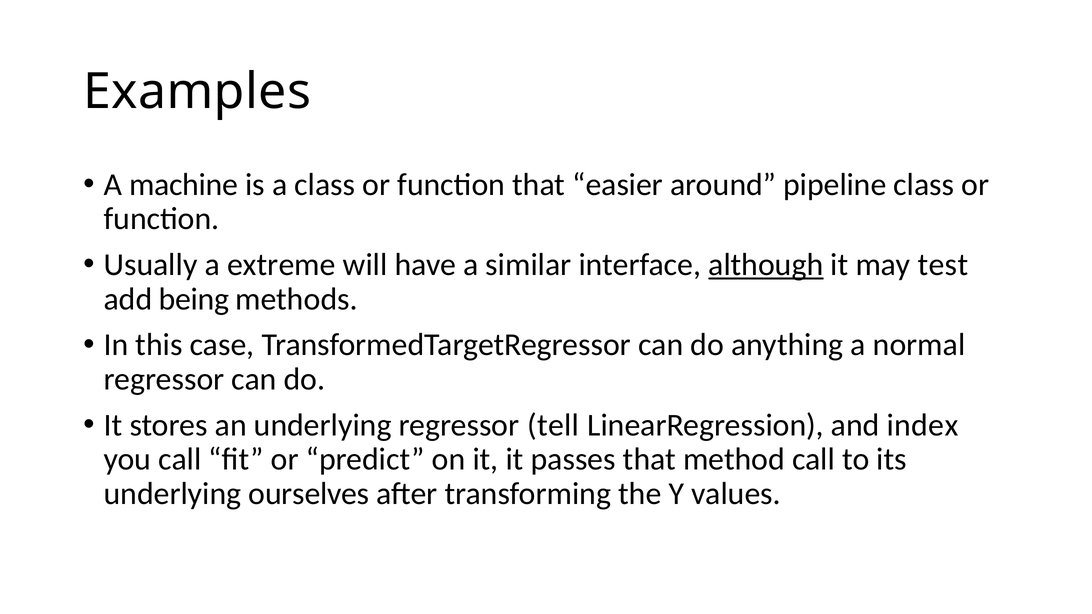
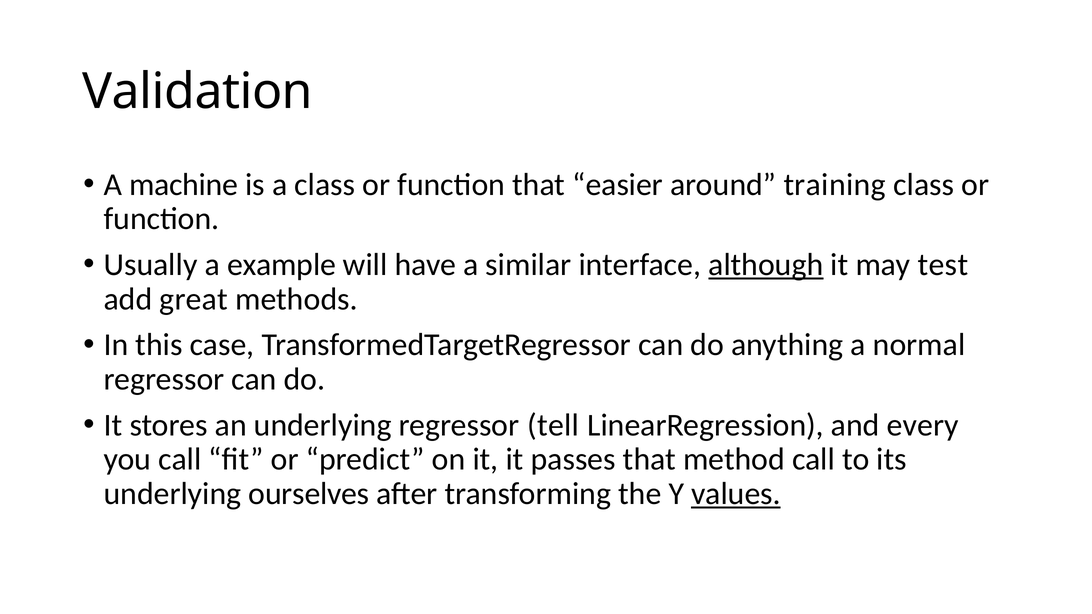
Examples: Examples -> Validation
pipeline: pipeline -> training
extreme: extreme -> example
being: being -> great
index: index -> every
values underline: none -> present
